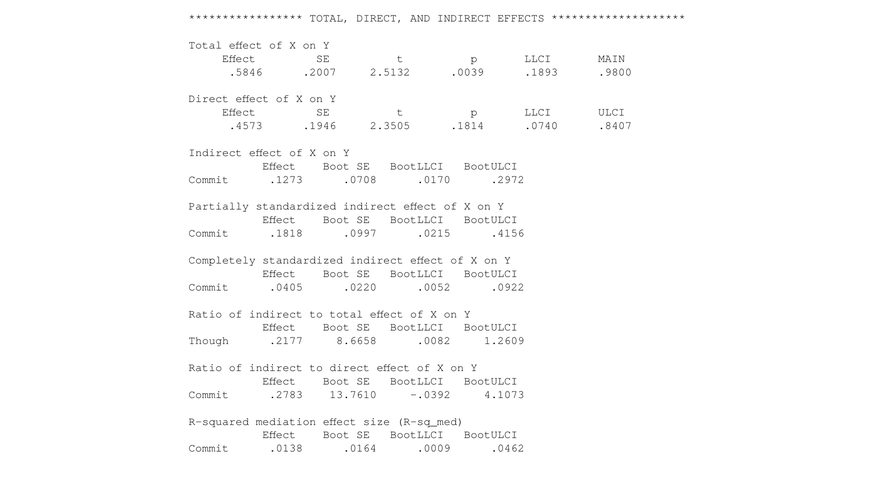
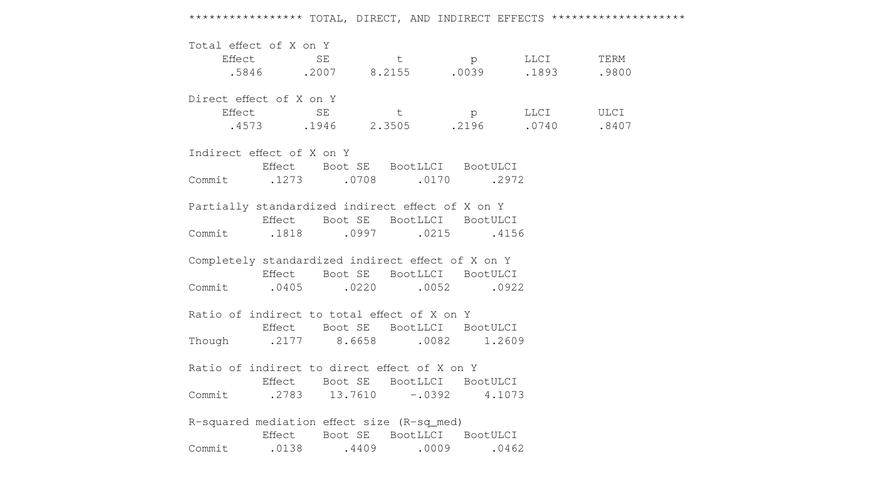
MAIN: MAIN -> TERM
2.5132: 2.5132 -> 8.2155
.1814: .1814 -> .2196
.0164: .0164 -> .4409
